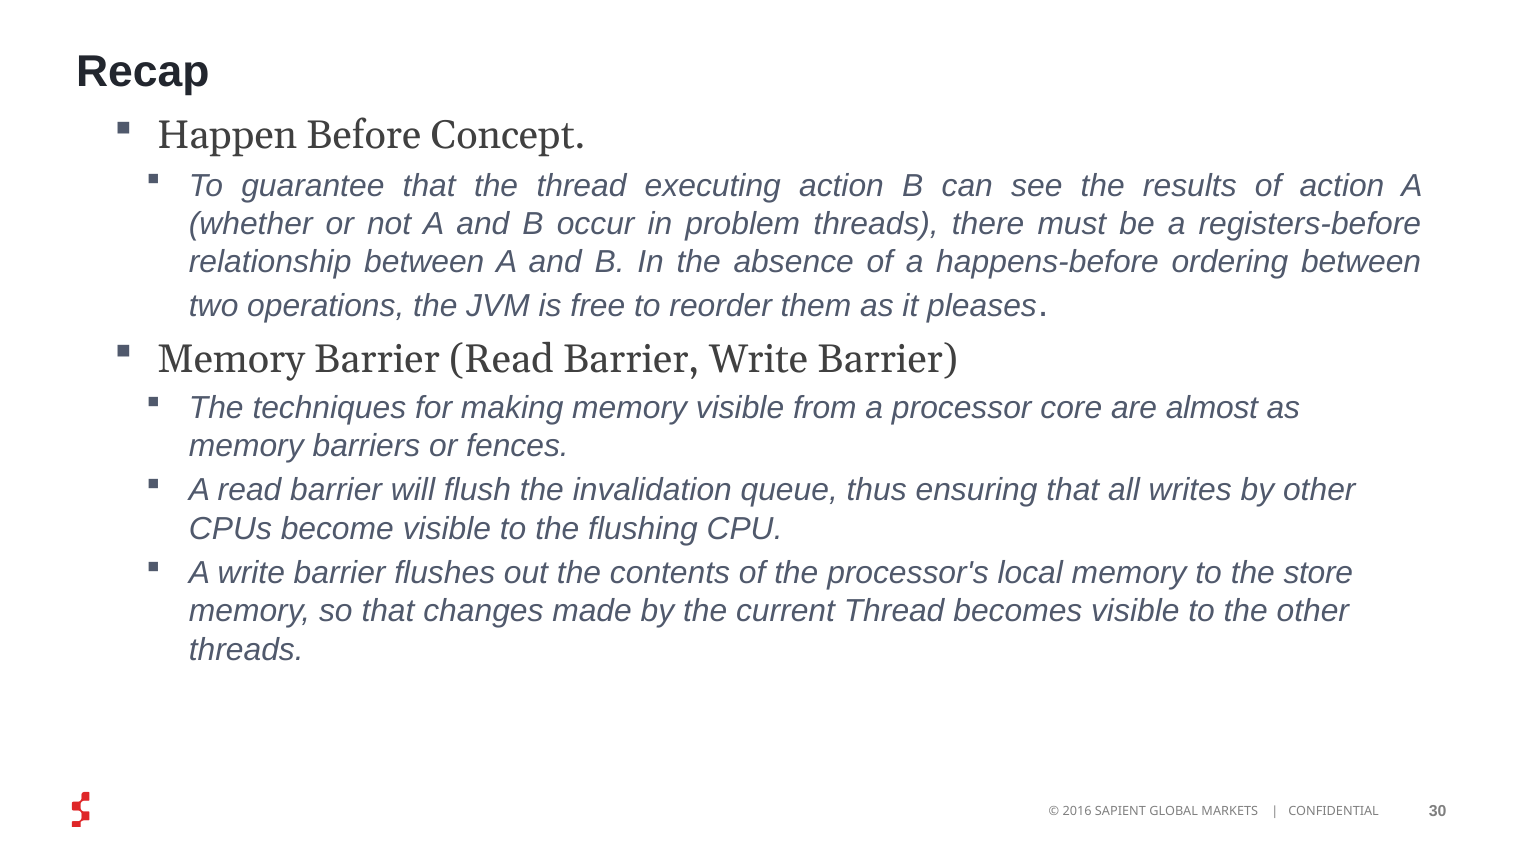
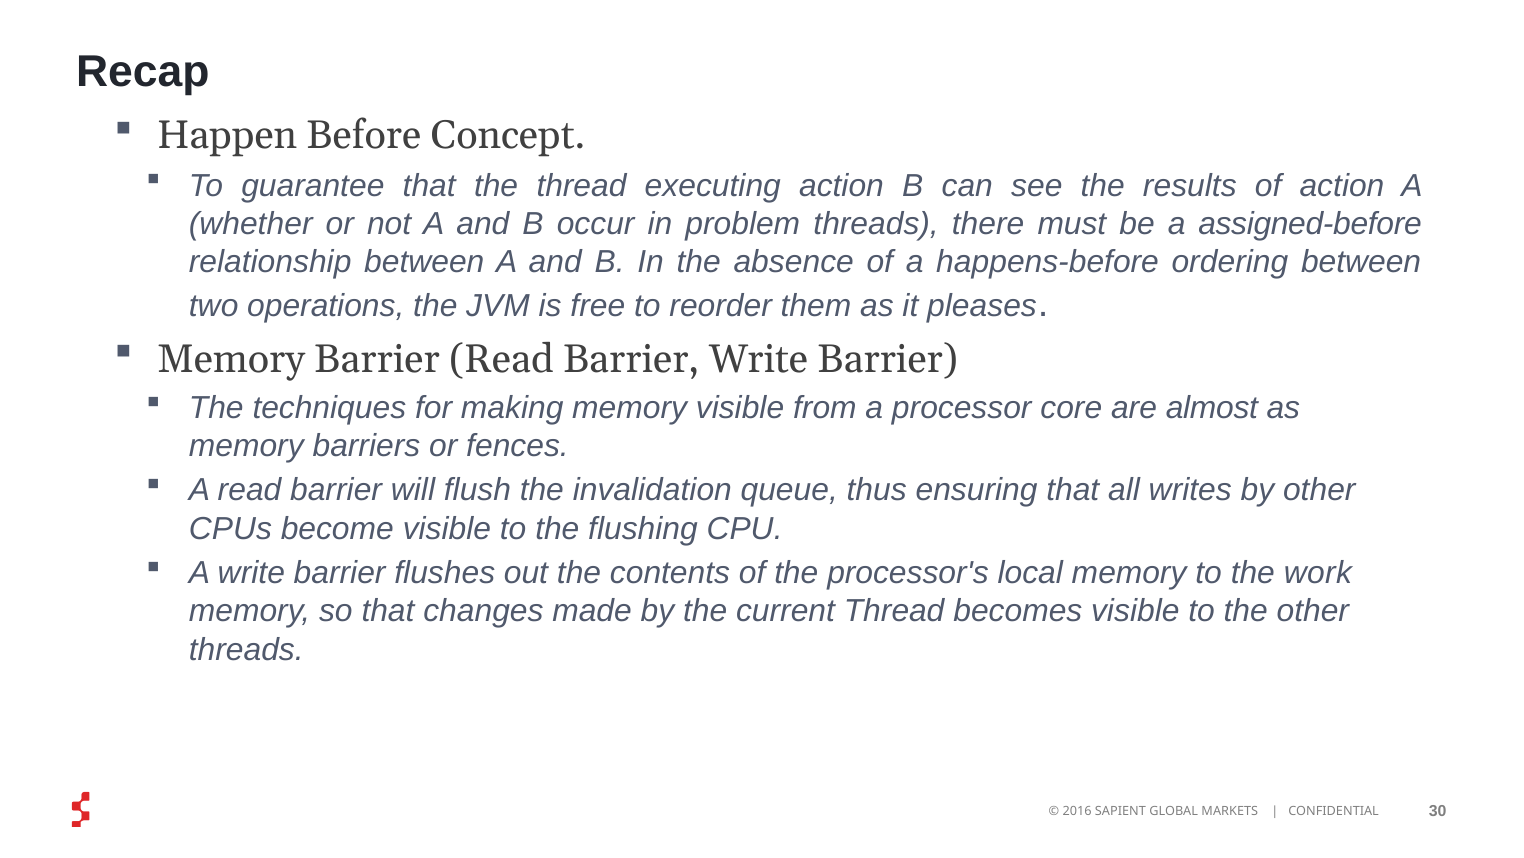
registers-before: registers-before -> assigned-before
store: store -> work
